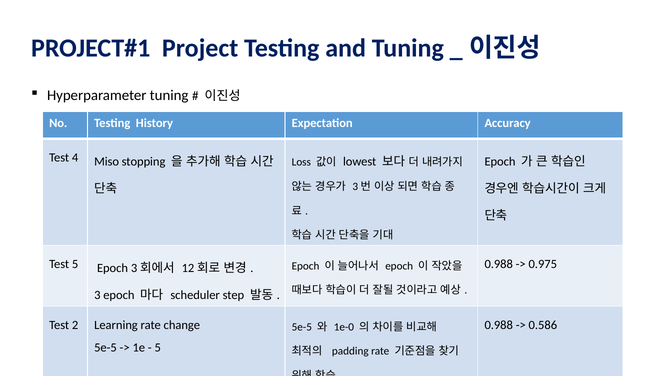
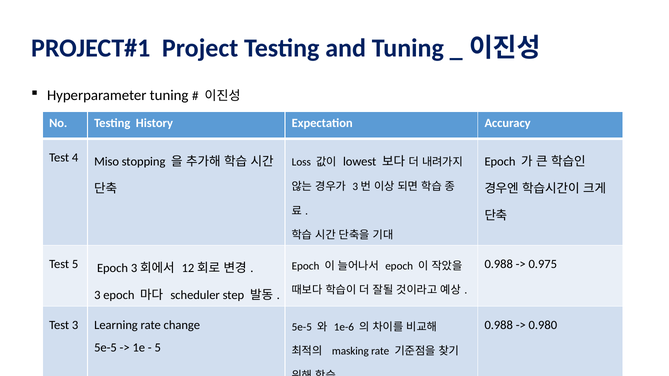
Test 2: 2 -> 3
0.586: 0.586 -> 0.980
1e-0: 1e-0 -> 1e-6
padding: padding -> masking
